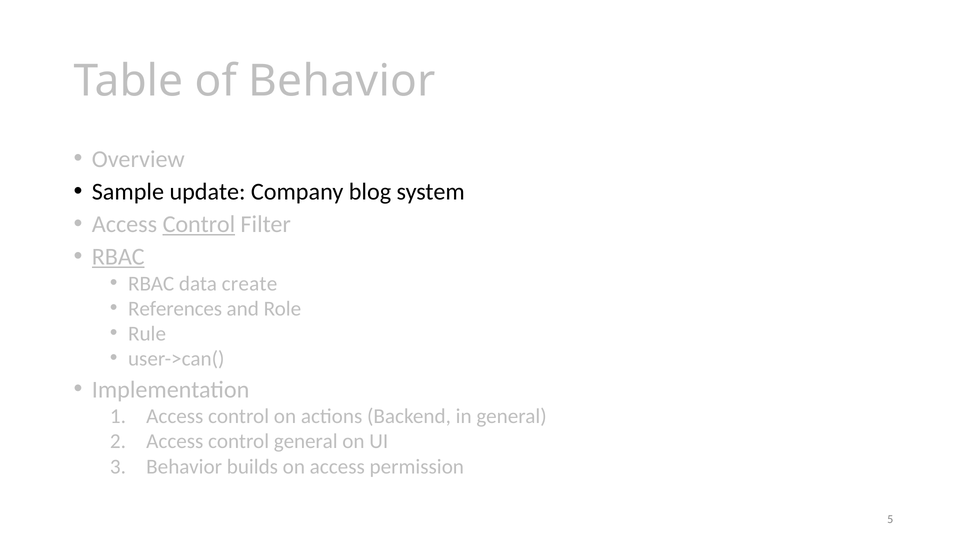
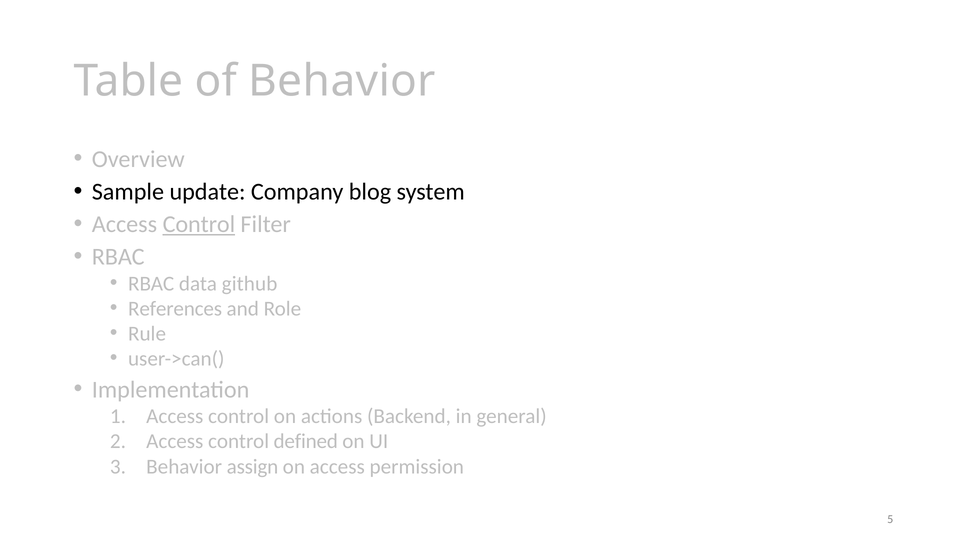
RBAC at (118, 257) underline: present -> none
create: create -> github
control general: general -> defined
builds: builds -> assign
